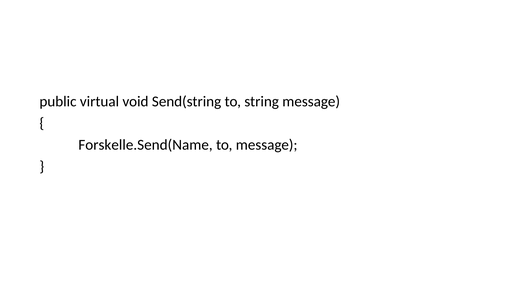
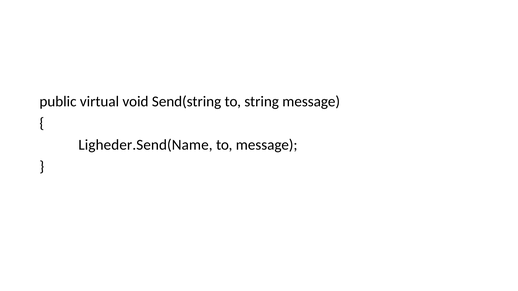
Forskelle.Send(Name: Forskelle.Send(Name -> Ligheder.Send(Name
